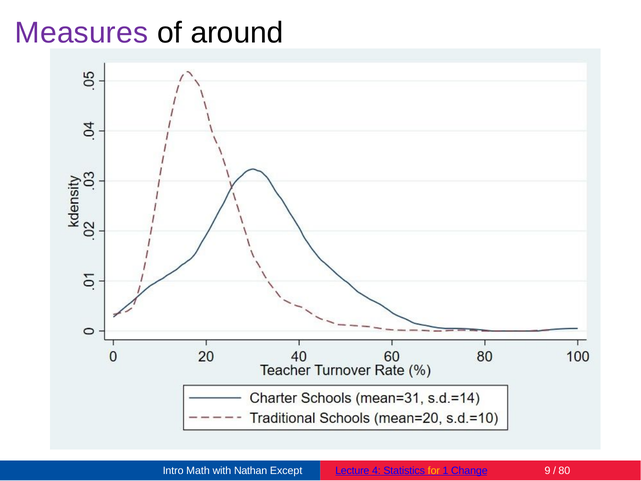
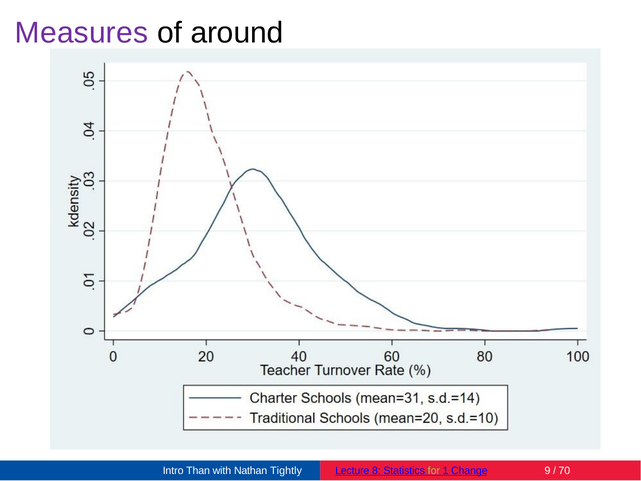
Math: Math -> Than
Except: Except -> Tightly
4: 4 -> 8
for colour: yellow -> light green
80: 80 -> 70
